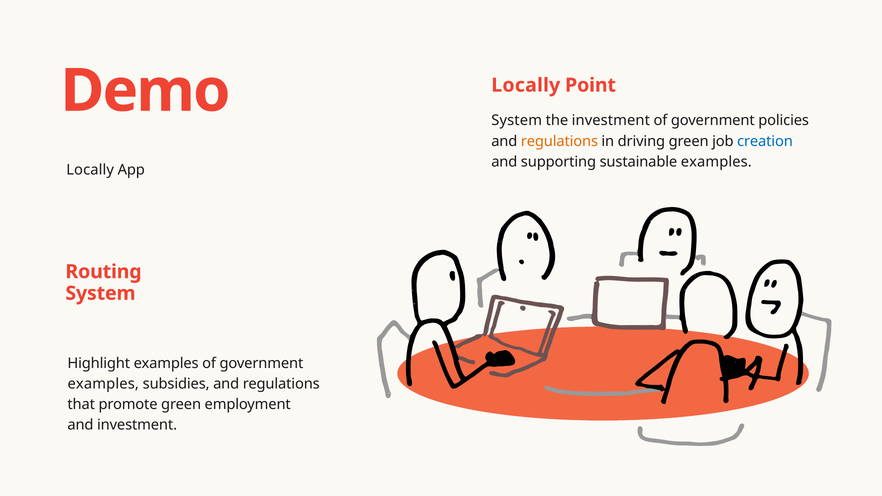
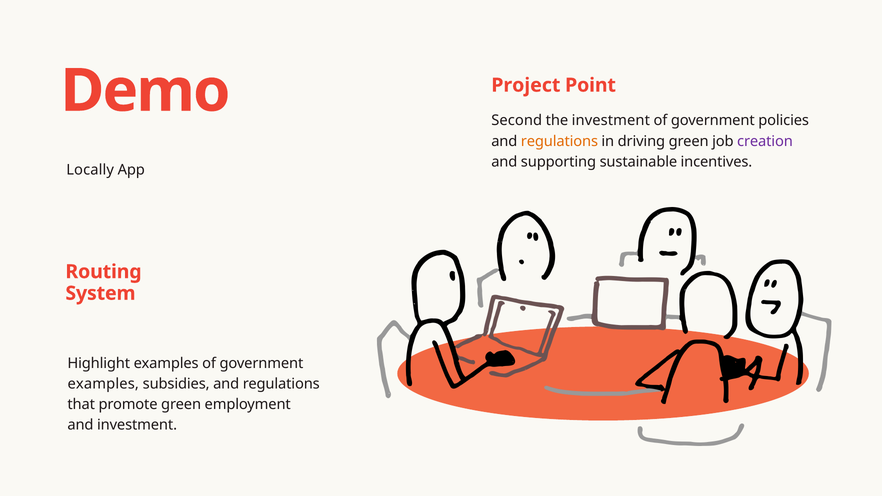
Demo System: System -> Second
Locally at (526, 85): Locally -> Project
creation colour: blue -> purple
sustainable examples: examples -> incentives
